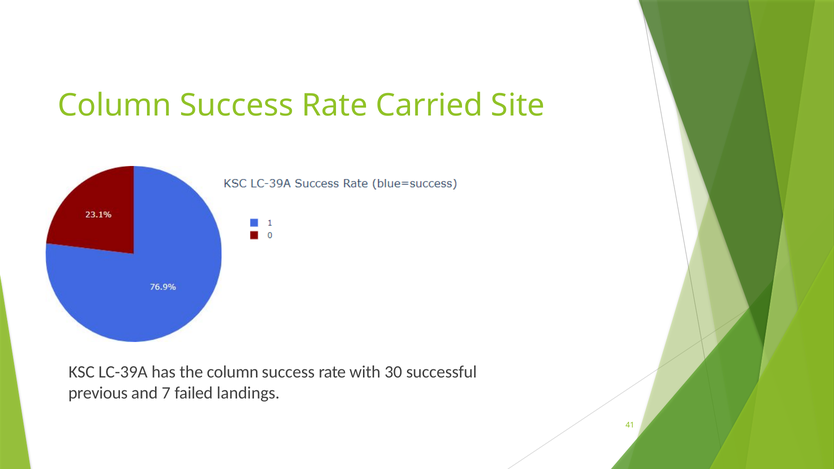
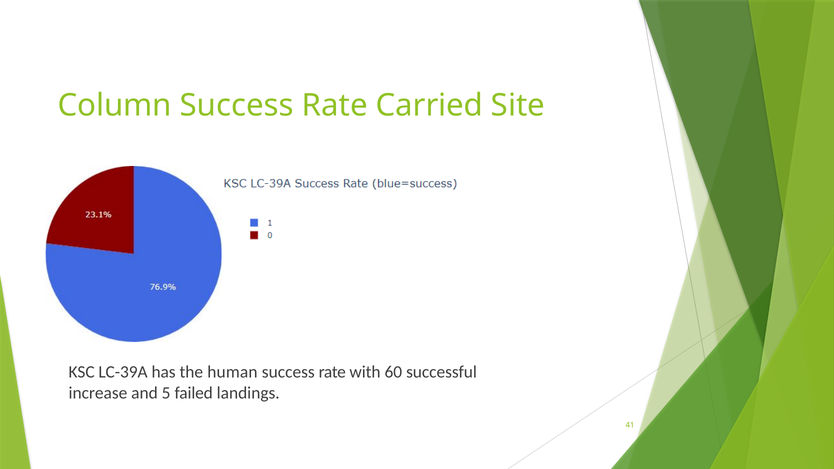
the column: column -> human
30: 30 -> 60
previous: previous -> increase
7: 7 -> 5
